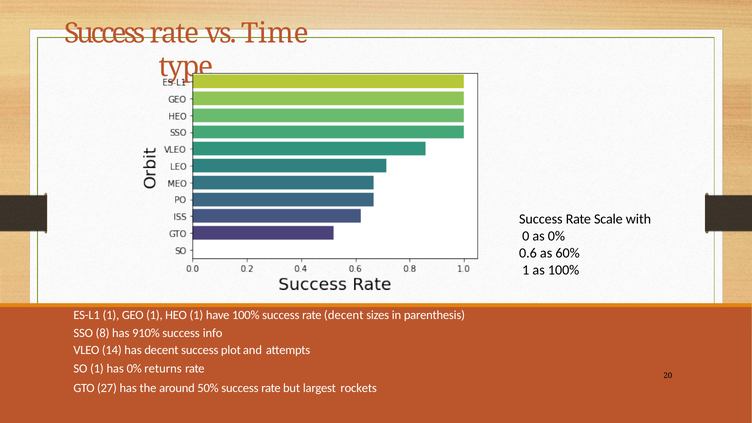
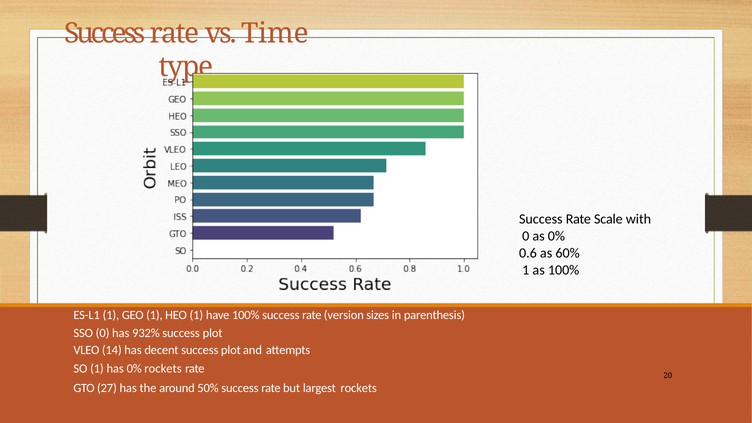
rate decent: decent -> version
SSO 8: 8 -> 0
910%: 910% -> 932%
info at (213, 333): info -> plot
0% returns: returns -> rockets
